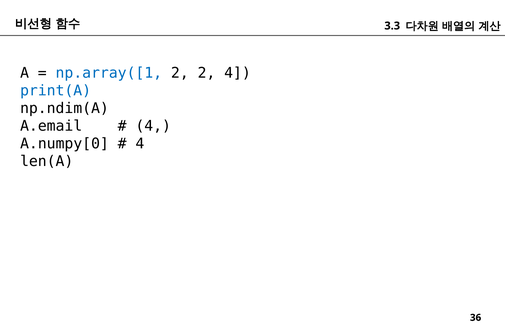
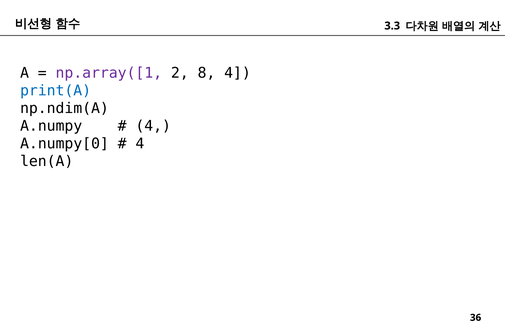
np.array([1 colour: blue -> purple
2 2: 2 -> 8
A.email: A.email -> A.numpy
